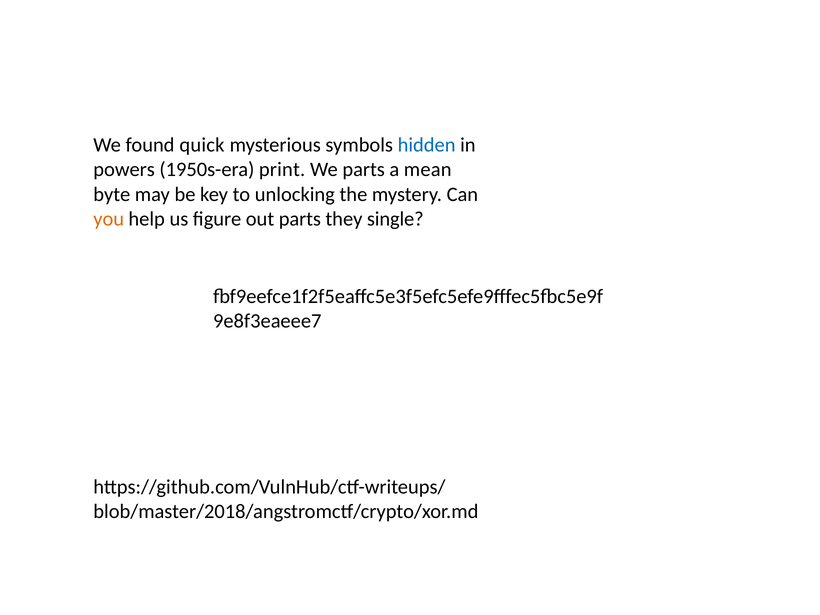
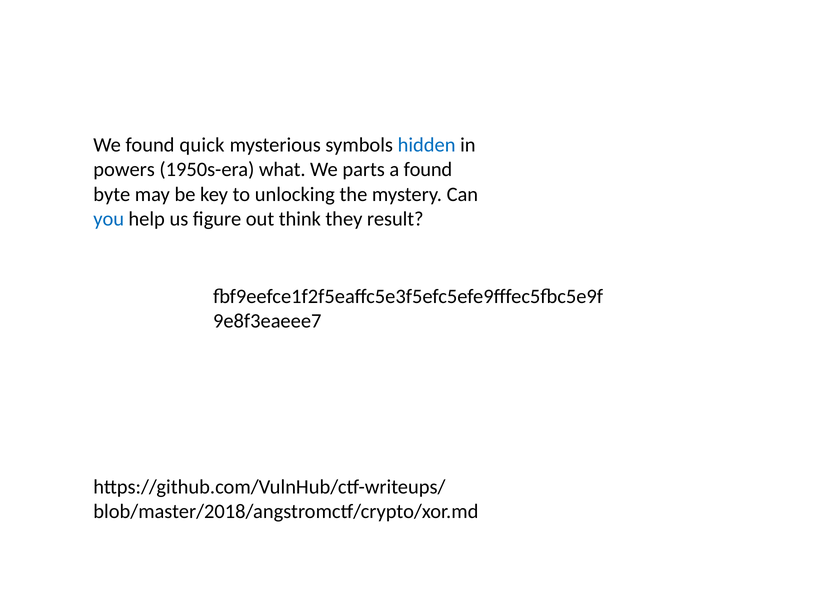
print: print -> what
a mean: mean -> found
you colour: orange -> blue
out parts: parts -> think
single: single -> result
